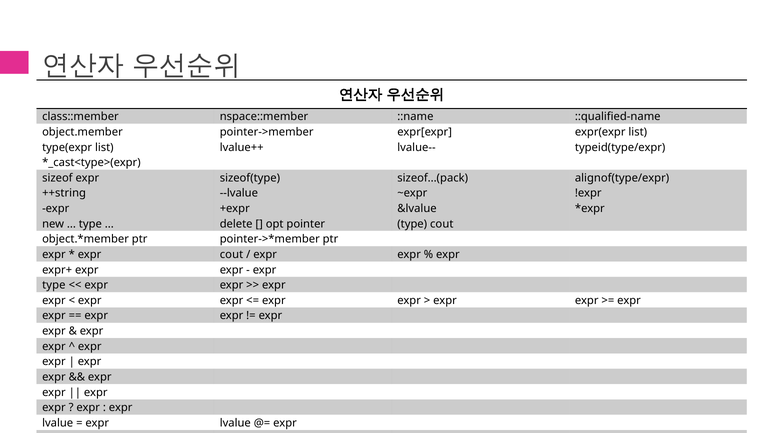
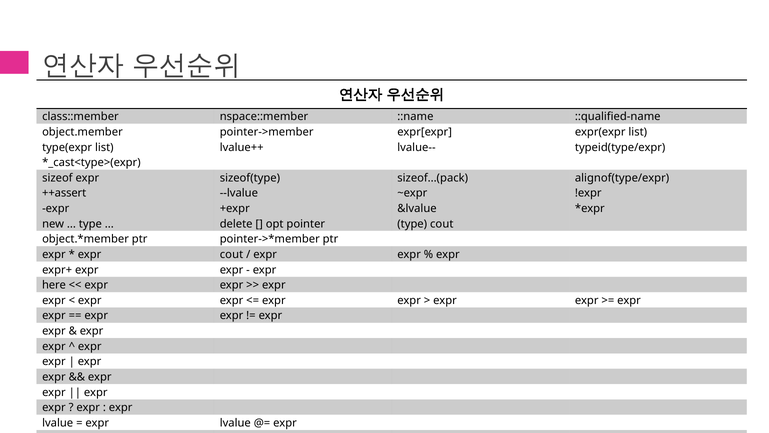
++string: ++string -> ++assert
type at (54, 285): type -> here
